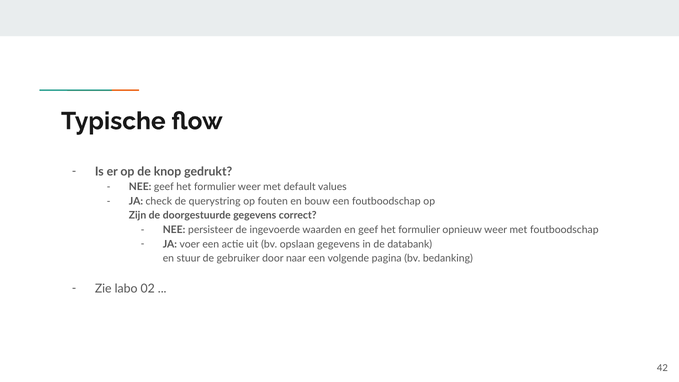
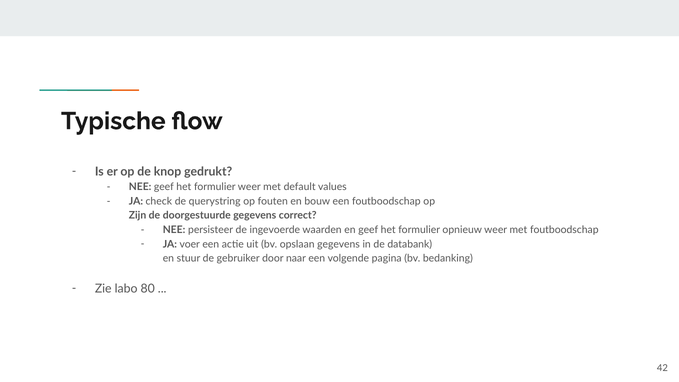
02: 02 -> 80
